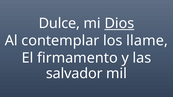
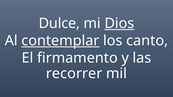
contemplar underline: none -> present
llame: llame -> canto
salvador: salvador -> recorrer
